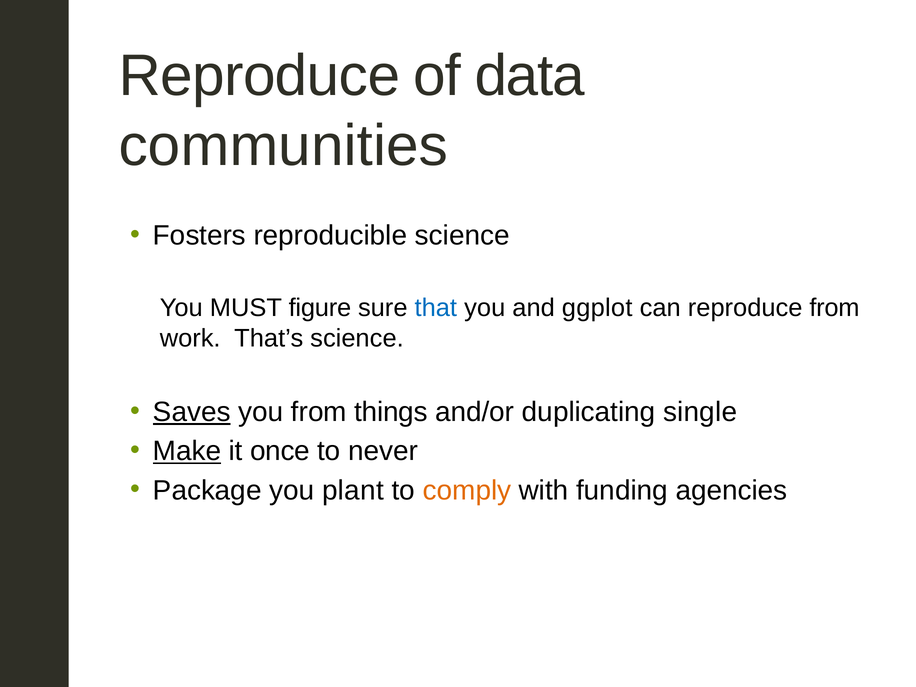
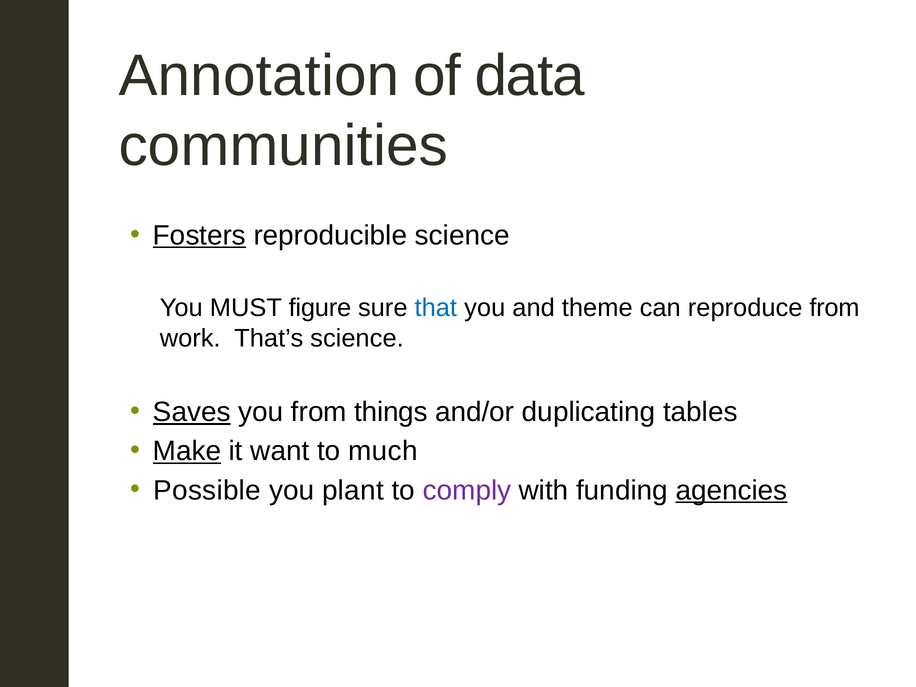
Reproduce at (259, 76): Reproduce -> Annotation
Fosters underline: none -> present
ggplot: ggplot -> theme
single: single -> tables
once: once -> want
never: never -> much
Package: Package -> Possible
comply colour: orange -> purple
agencies underline: none -> present
